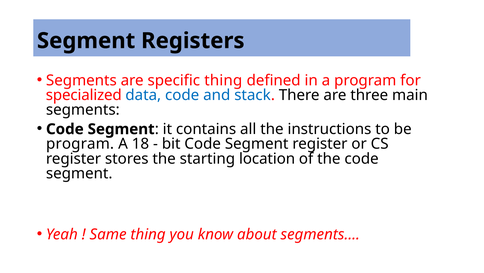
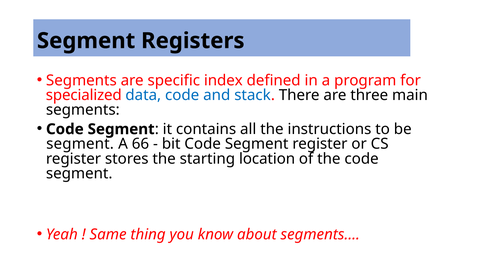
specific thing: thing -> index
program at (80, 144): program -> segment
18: 18 -> 66
